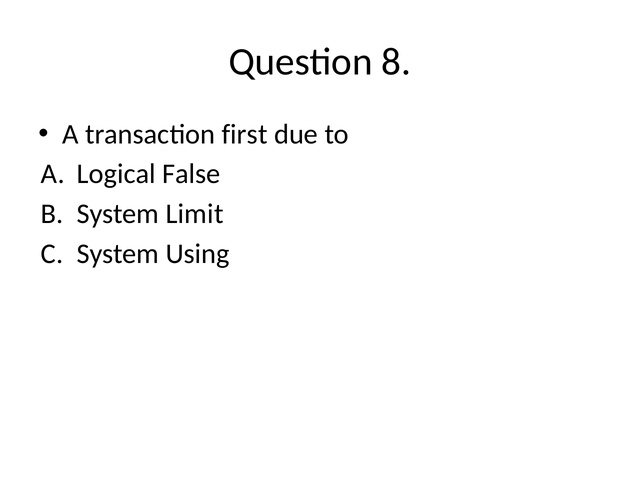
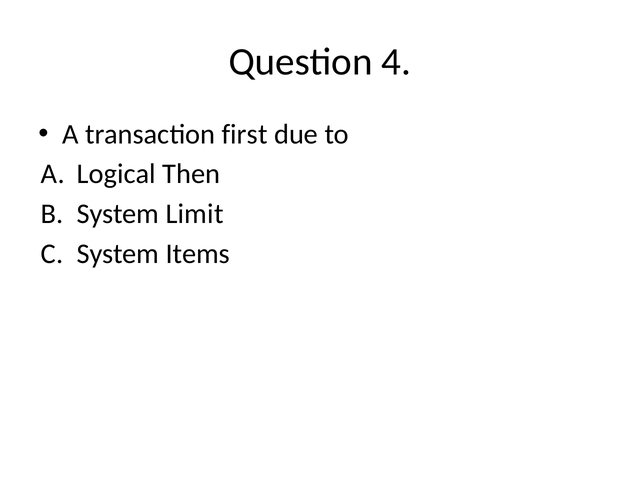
8: 8 -> 4
False: False -> Then
Using: Using -> Items
